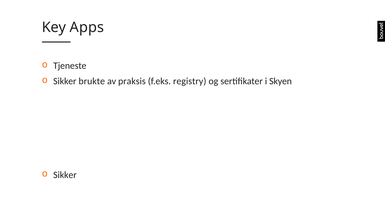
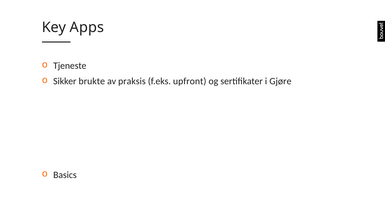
registry: registry -> upfront
Skyen: Skyen -> Gjøre
Sikker at (65, 174): Sikker -> Basics
